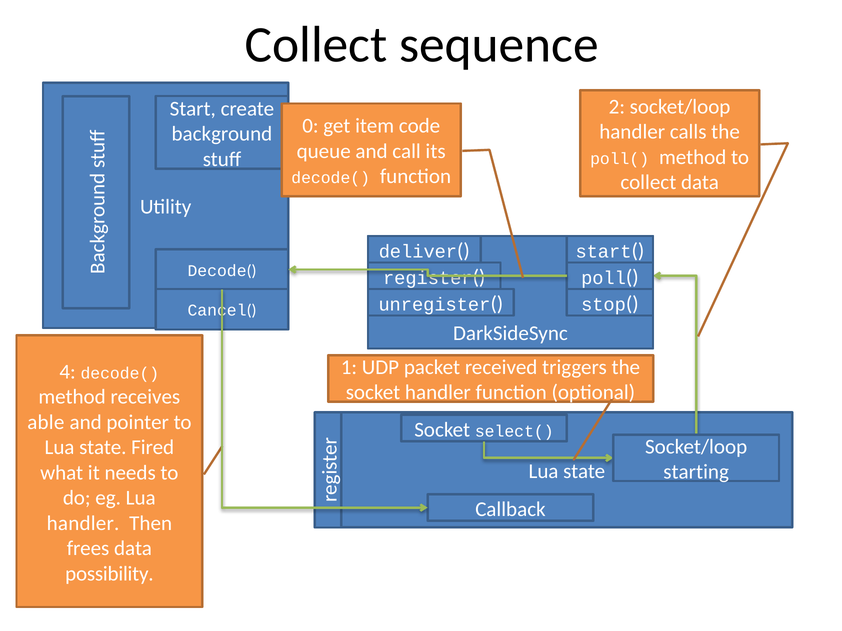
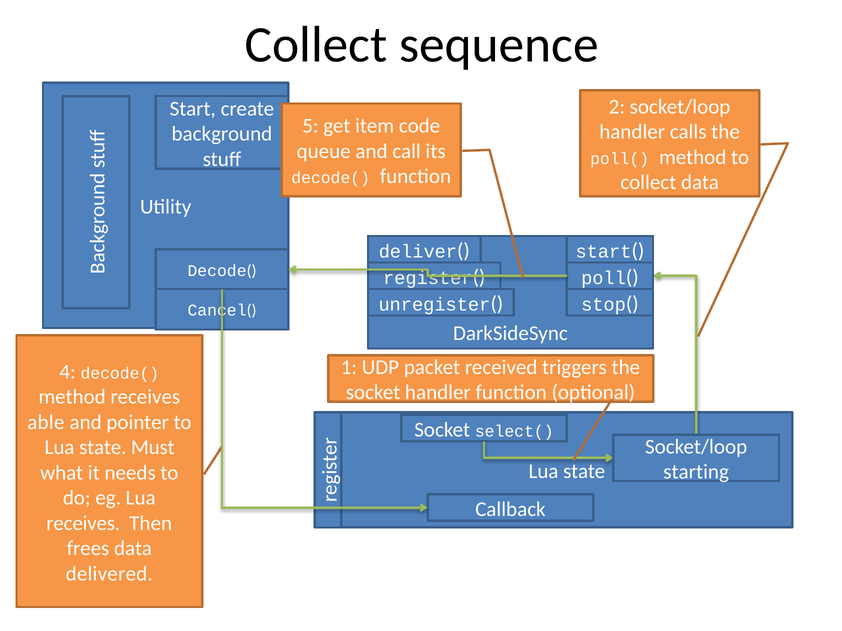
0: 0 -> 5
Fired: Fired -> Must
handler at (83, 524): handler -> receives
possibility: possibility -> delivered
